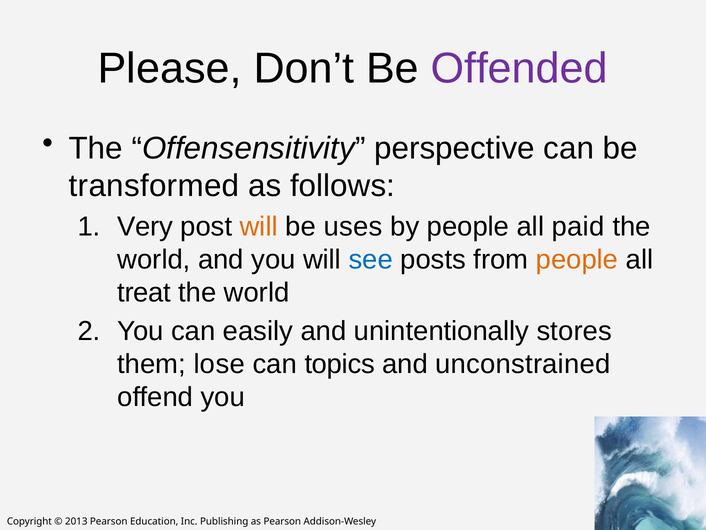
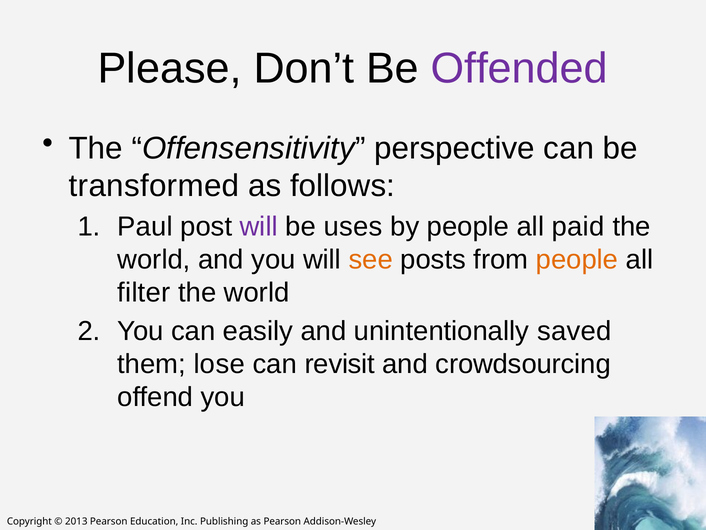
Very: Very -> Paul
will at (259, 226) colour: orange -> purple
see colour: blue -> orange
treat: treat -> filter
stores: stores -> saved
topics: topics -> revisit
unconstrained: unconstrained -> crowdsourcing
